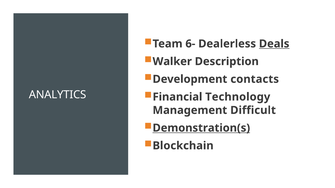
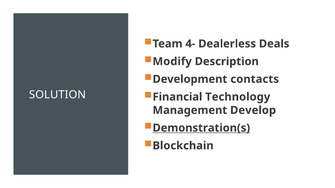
6-: 6- -> 4-
Deals at (274, 44) underline: present -> none
Walker: Walker -> Modify
ANALYTICS: ANALYTICS -> SOLUTION
Difficult: Difficult -> Develop
